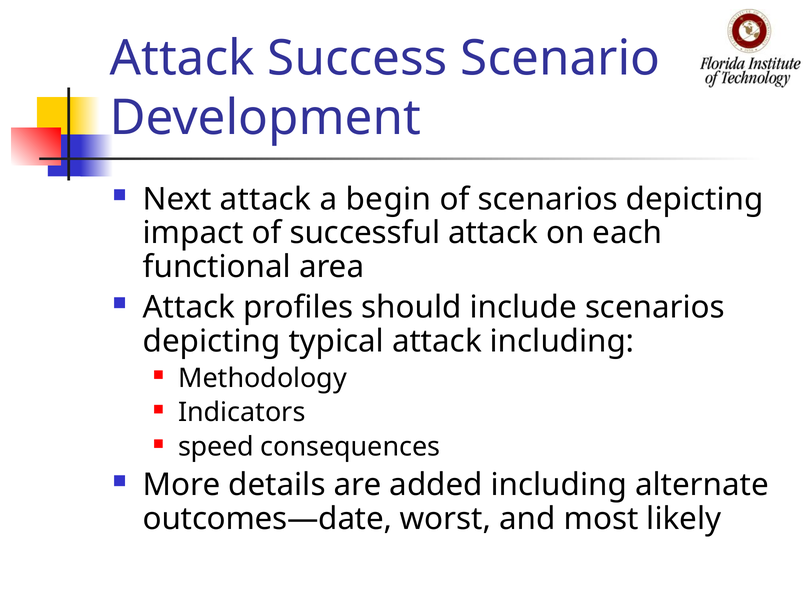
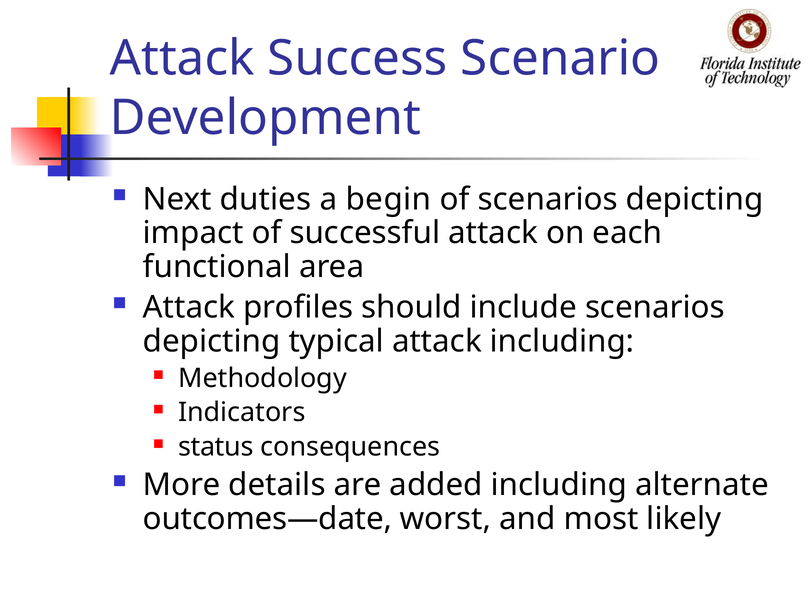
Next attack: attack -> duties
speed: speed -> status
